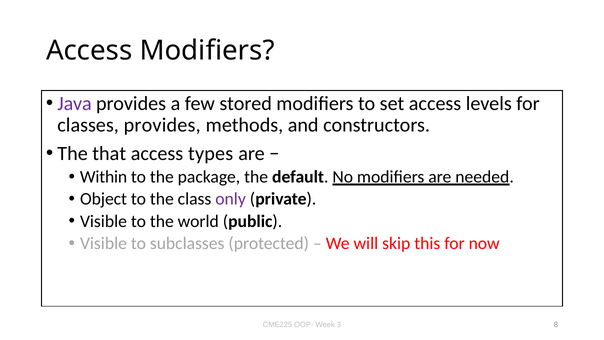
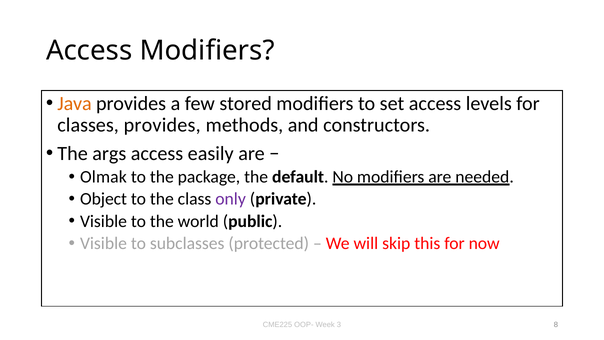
Java colour: purple -> orange
that: that -> args
types: types -> easily
Within: Within -> Olmak
